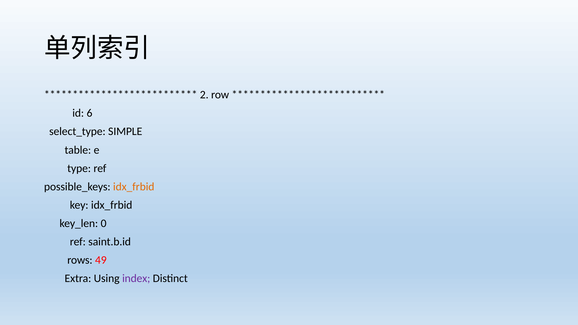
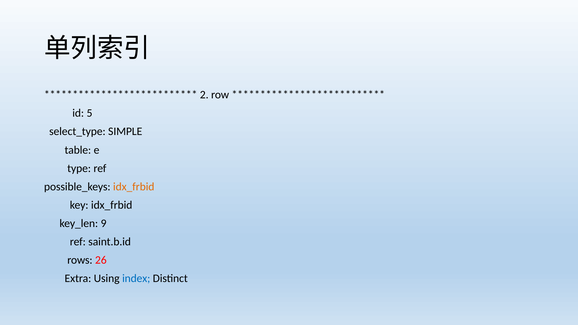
6: 6 -> 5
0: 0 -> 9
49: 49 -> 26
index colour: purple -> blue
